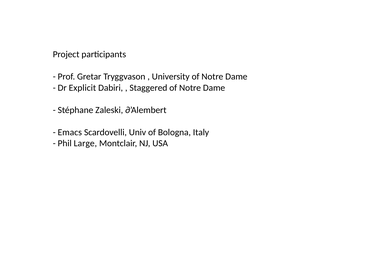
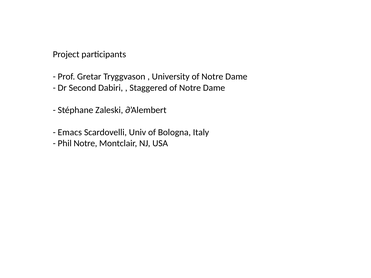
Explicit: Explicit -> Second
Phil Large: Large -> Notre
